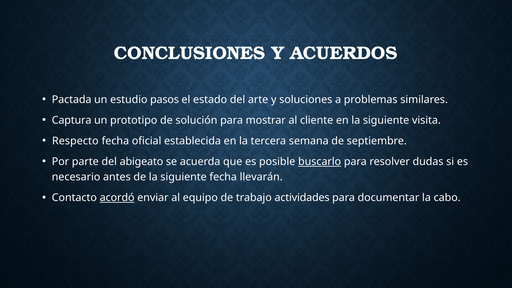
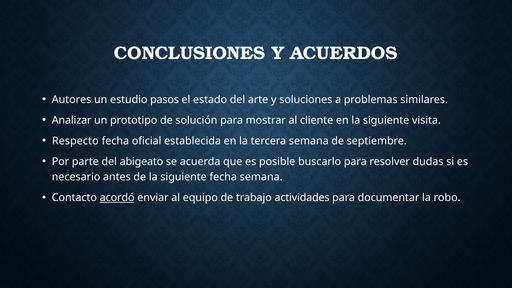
Pactada: Pactada -> Autores
Captura: Captura -> Analizar
buscarlo underline: present -> none
fecha llevarán: llevarán -> semana
cabo: cabo -> robo
